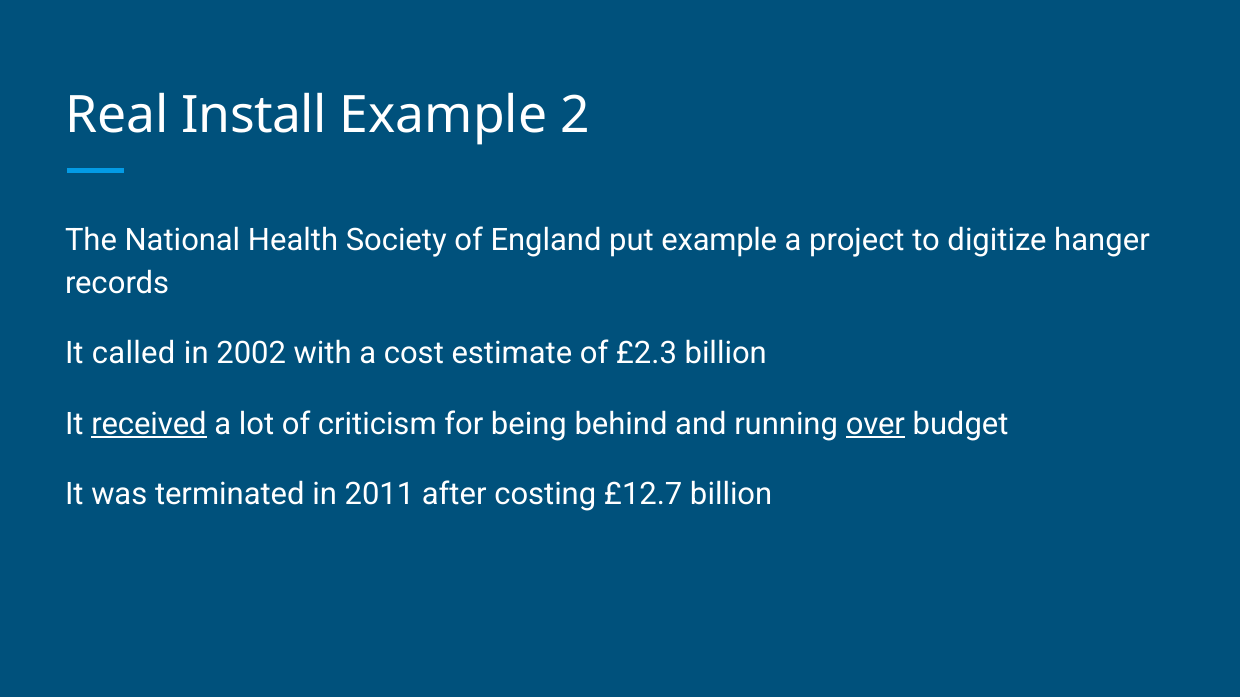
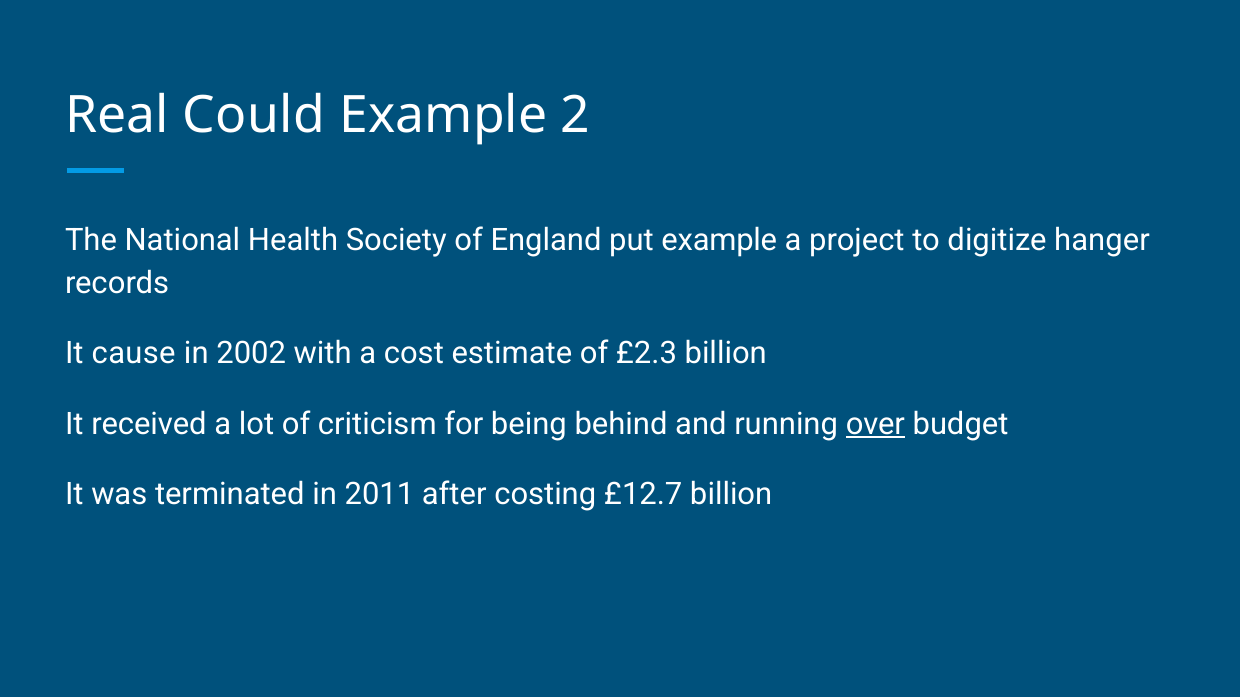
Install: Install -> Could
called: called -> cause
received underline: present -> none
